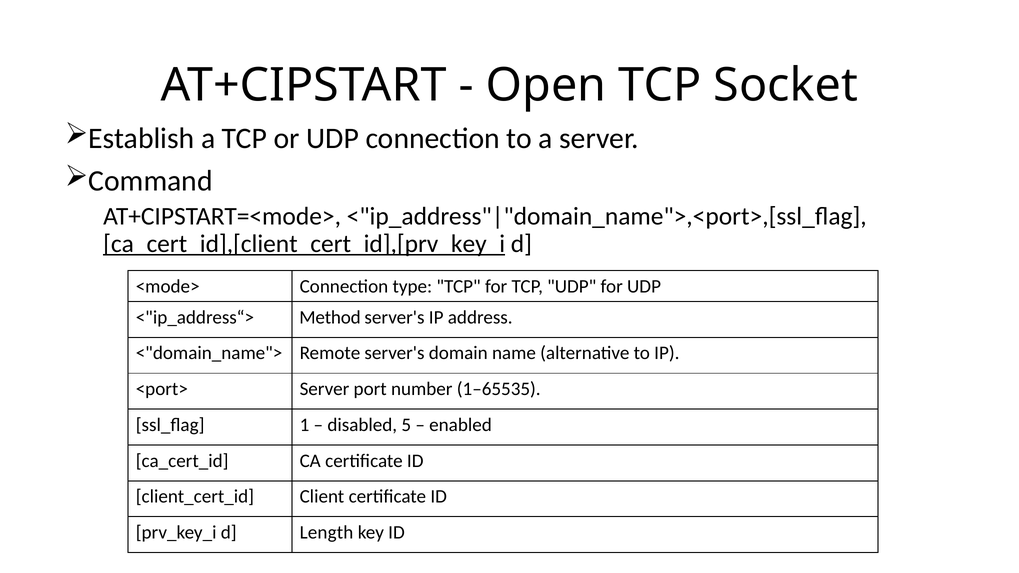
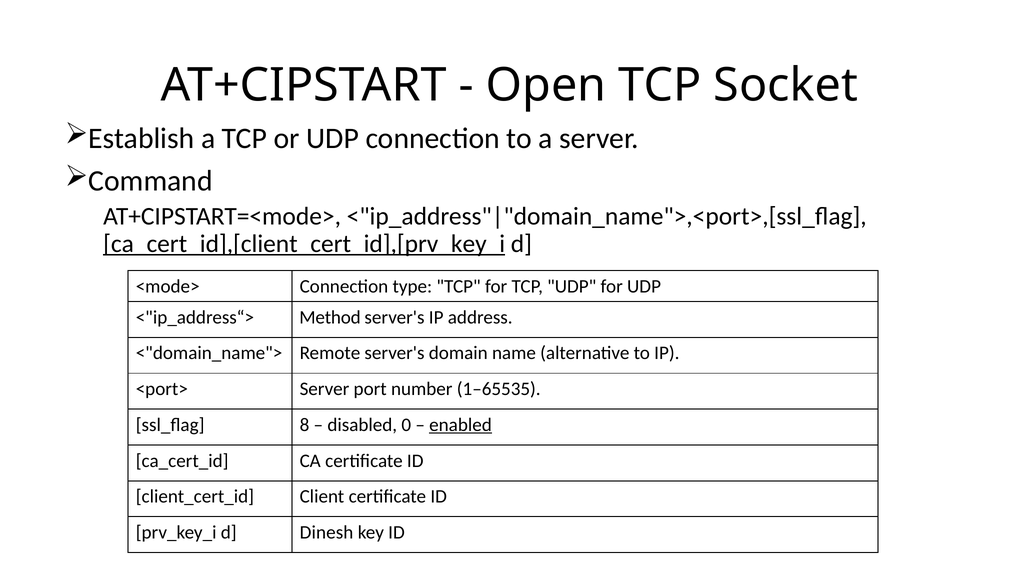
1: 1 -> 8
5: 5 -> 0
enabled underline: none -> present
Length: Length -> Dinesh
